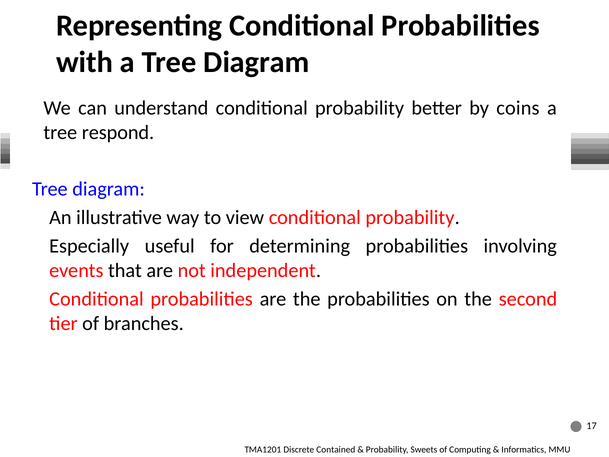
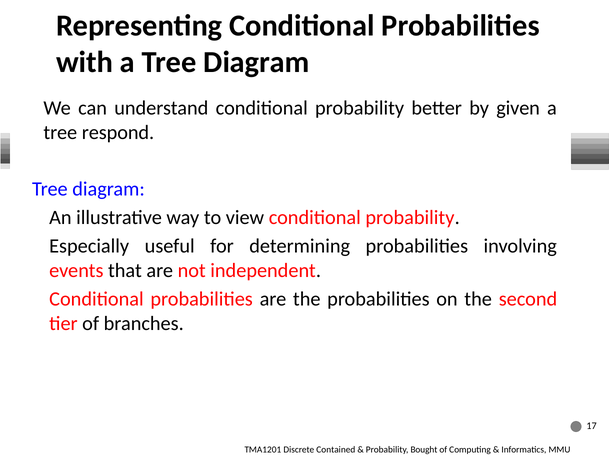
coins: coins -> given
Sweets: Sweets -> Bought
